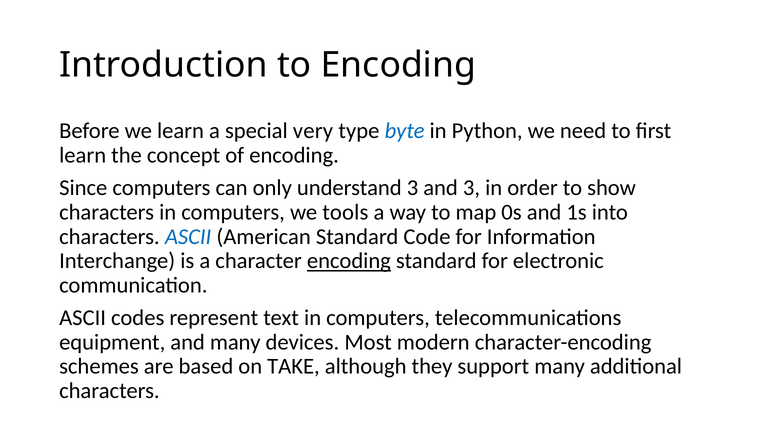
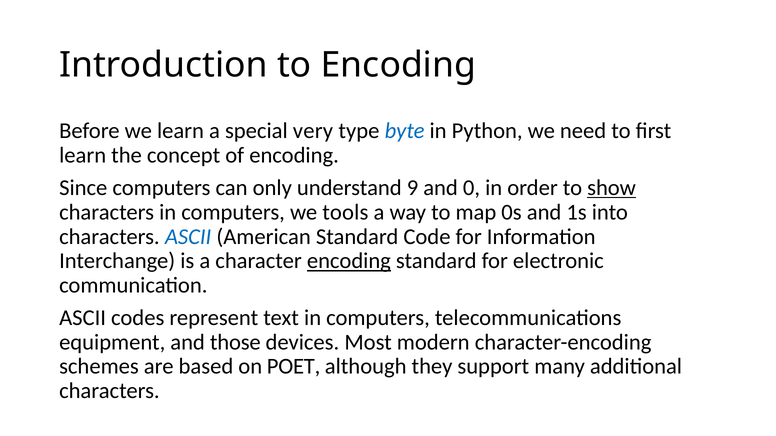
understand 3: 3 -> 9
and 3: 3 -> 0
show underline: none -> present
and many: many -> those
TAKE: TAKE -> POET
